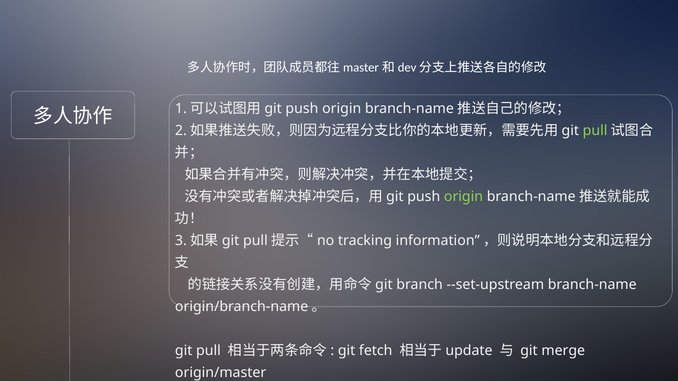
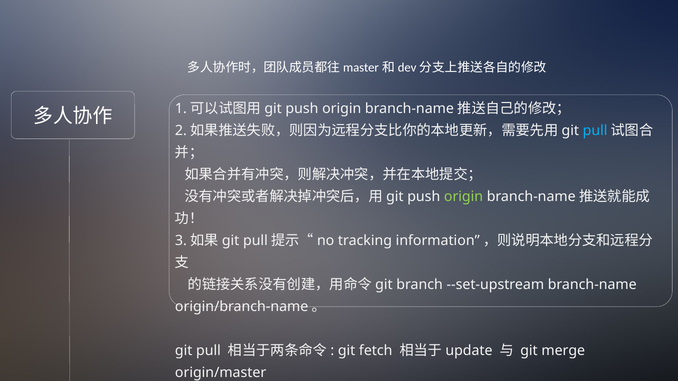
pull at (595, 131) colour: light green -> light blue
